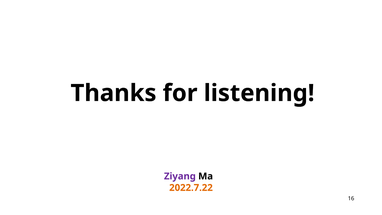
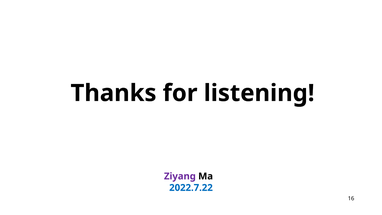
2022.7.22 colour: orange -> blue
